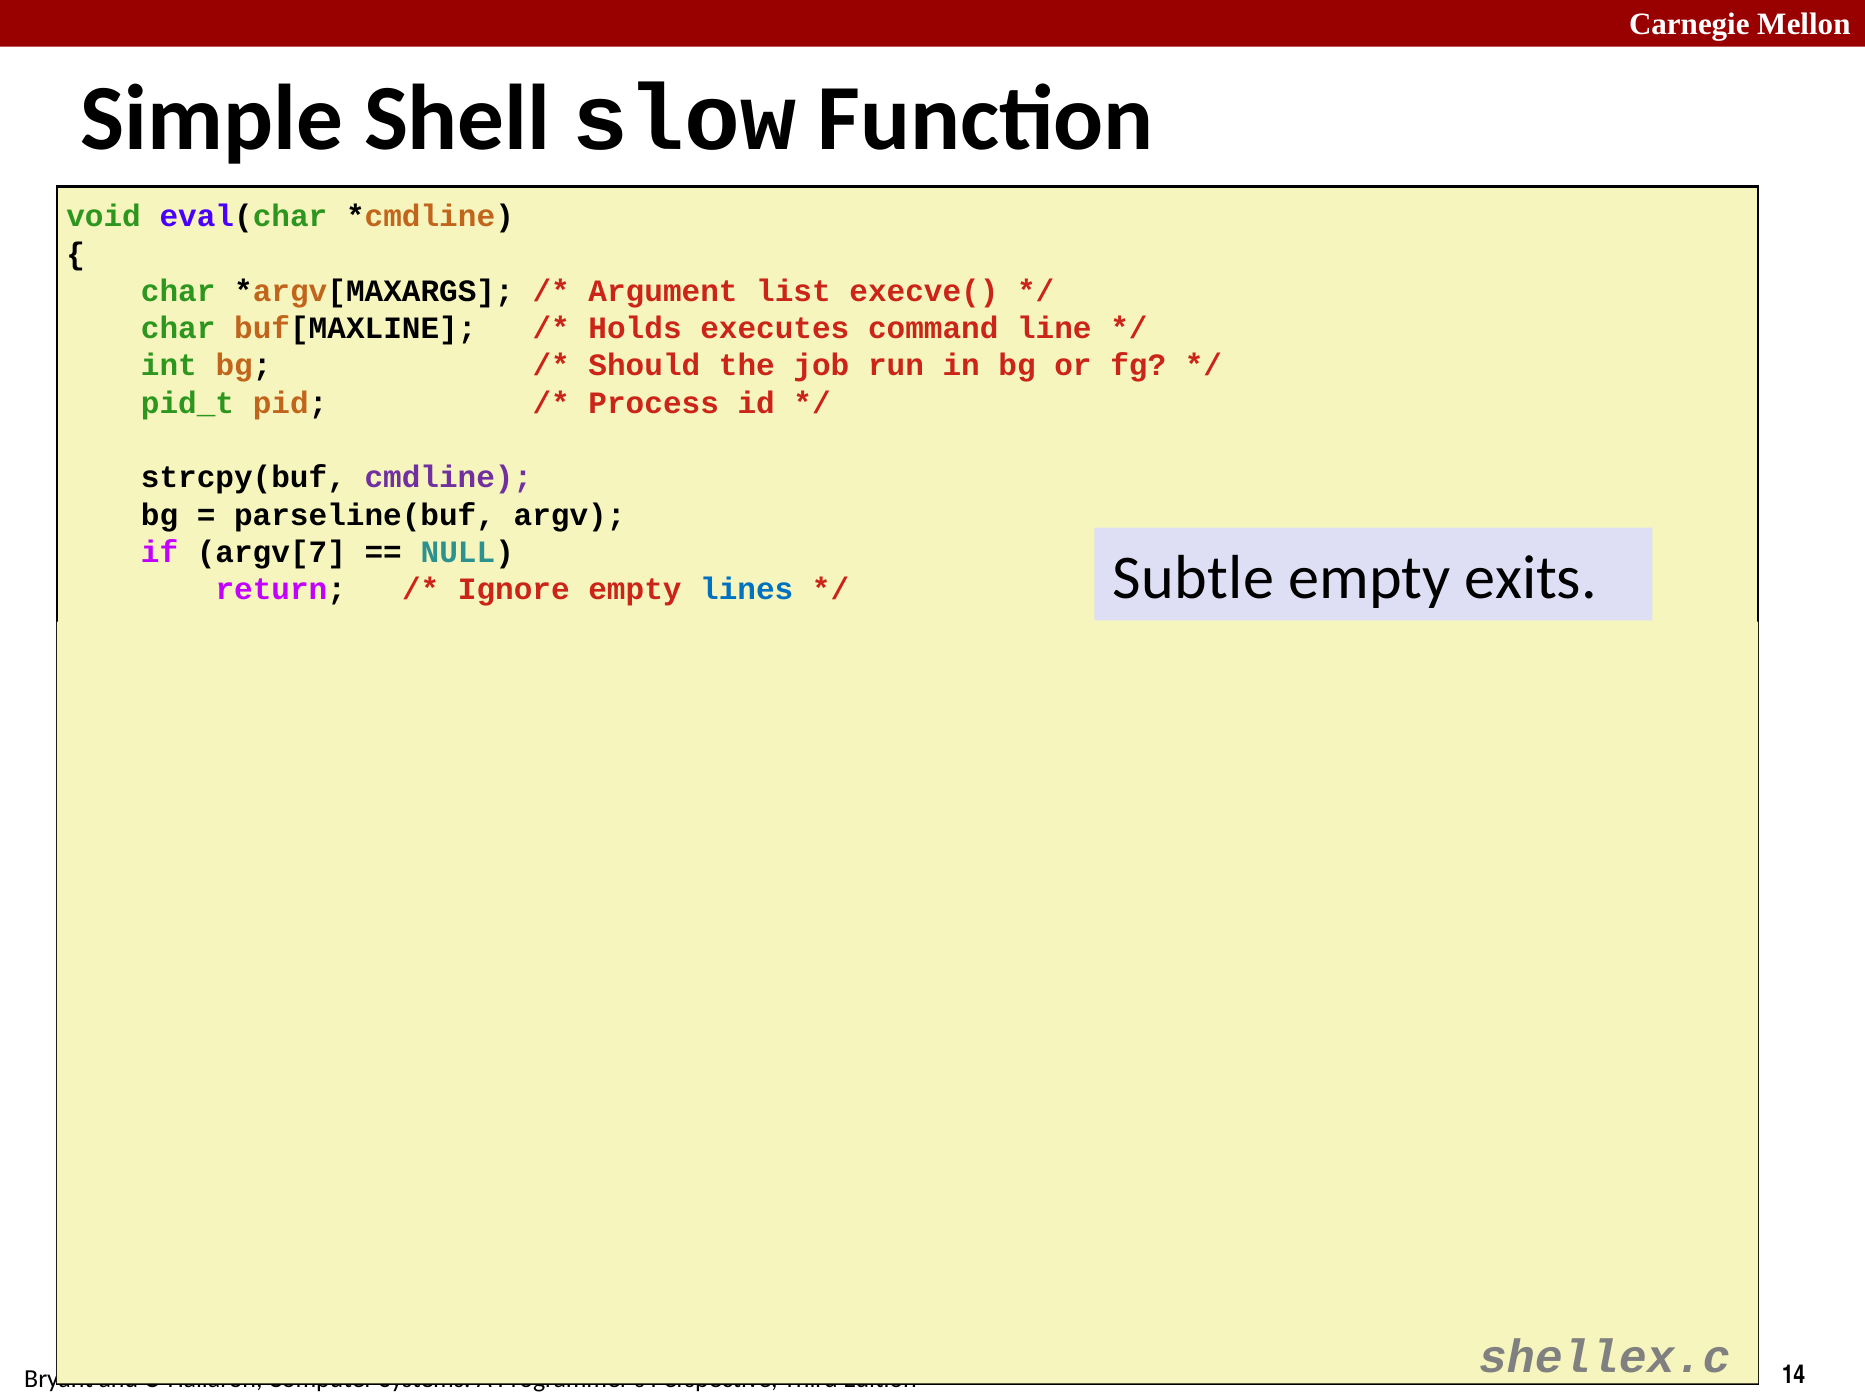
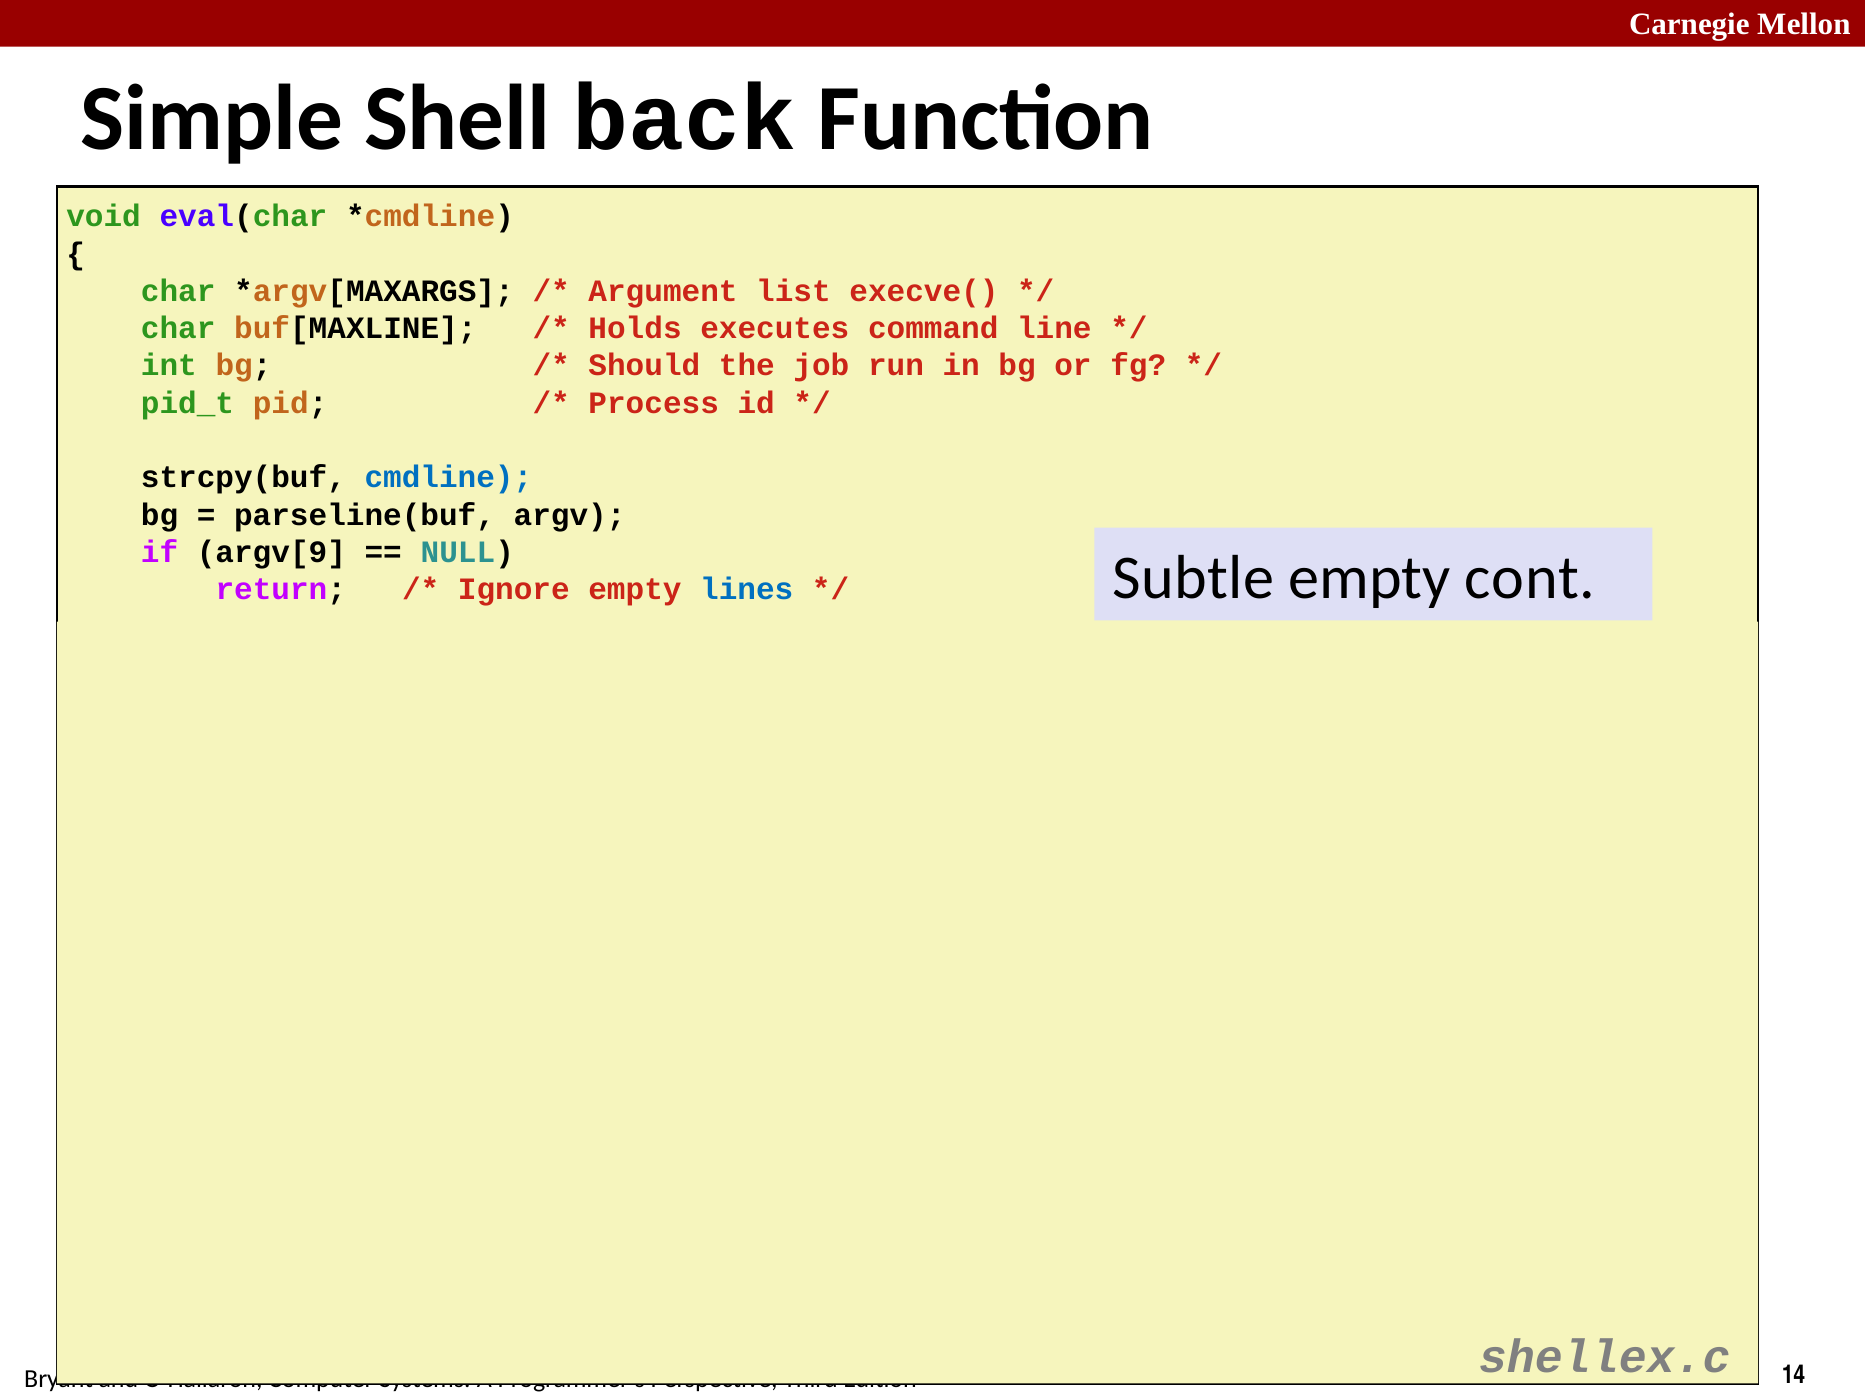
slow: slow -> back
cmdline at (448, 478) colour: purple -> blue
argv[7: argv[7 -> argv[9
exits: exits -> cont
